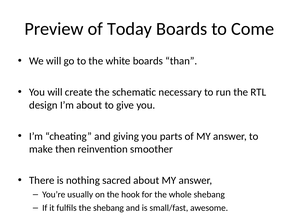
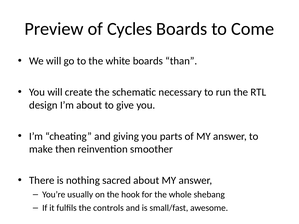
Today: Today -> Cycles
the shebang: shebang -> controls
